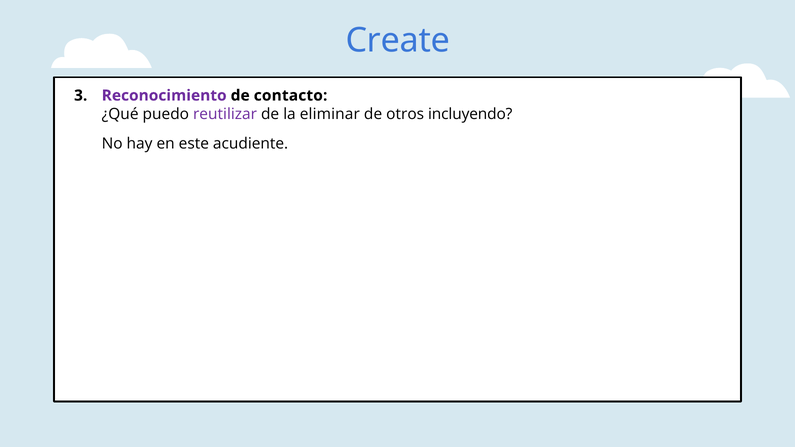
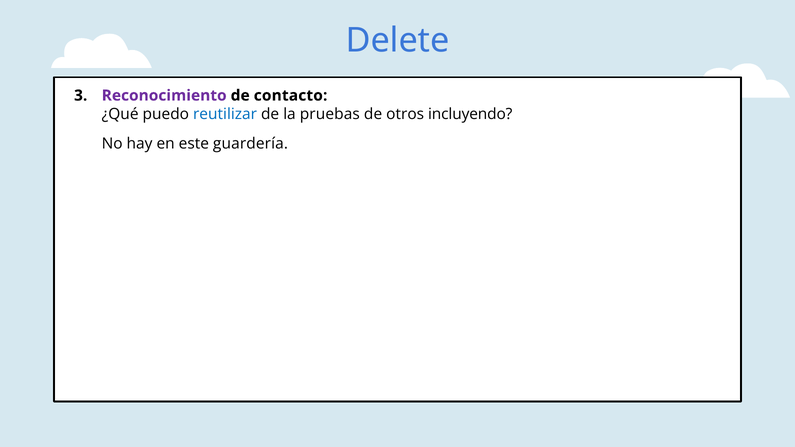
Create: Create -> Delete
reutilizar colour: purple -> blue
eliminar: eliminar -> pruebas
acudiente: acudiente -> guardería
